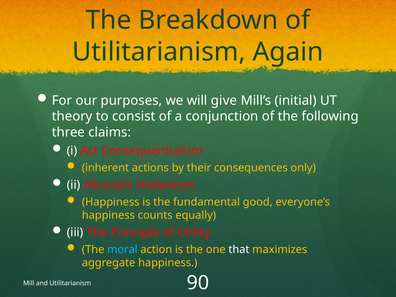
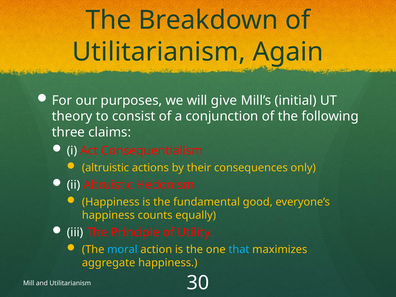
inherent at (105, 168): inherent -> altruistic
that colour: white -> light blue
90: 90 -> 30
